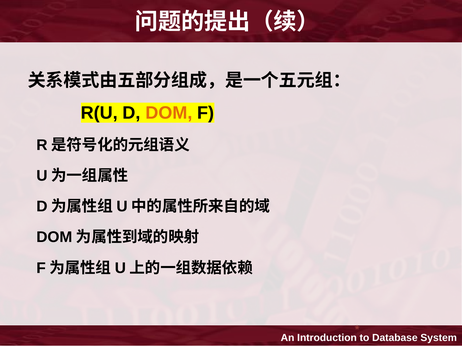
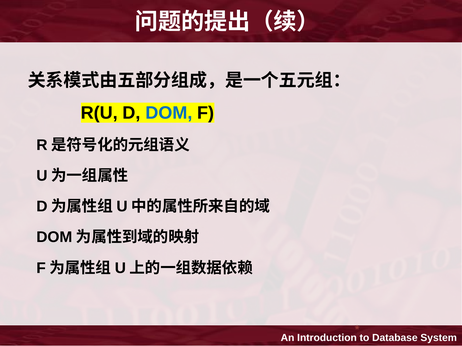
DOM colour: orange -> blue
